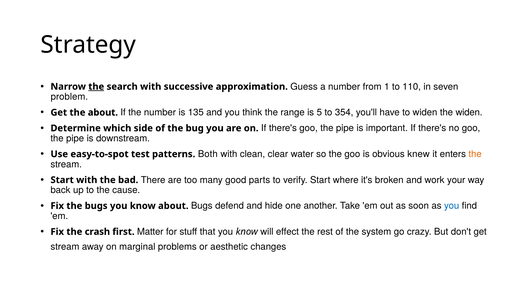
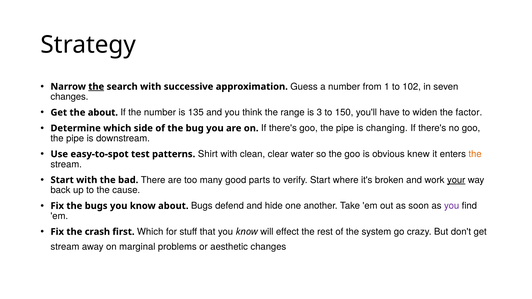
110: 110 -> 102
problem at (69, 97): problem -> changes
5: 5 -> 3
354: 354 -> 150
the widen: widen -> factor
important: important -> changing
Both: Both -> Shirt
your underline: none -> present
you at (452, 206) colour: blue -> purple
first Matter: Matter -> Which
